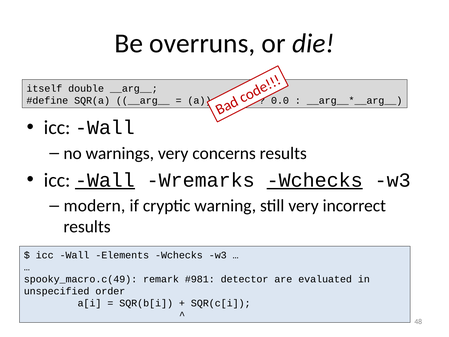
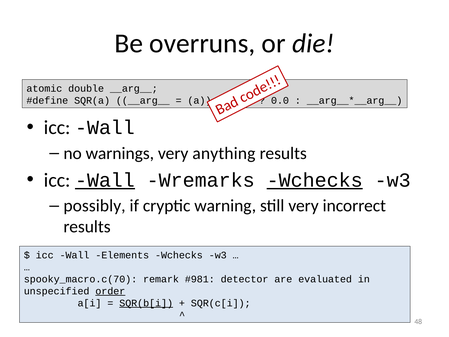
itself: itself -> atomic
concerns: concerns -> anything
modern: modern -> possibly
spooky_macro.c(49: spooky_macro.c(49 -> spooky_macro.c(70
order underline: none -> present
SQR(b[i underline: none -> present
